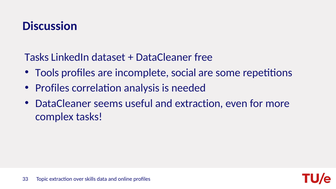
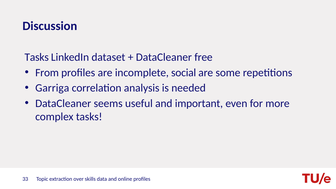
Tools: Tools -> From
Profiles at (52, 88): Profiles -> Garriga
and extraction: extraction -> important
